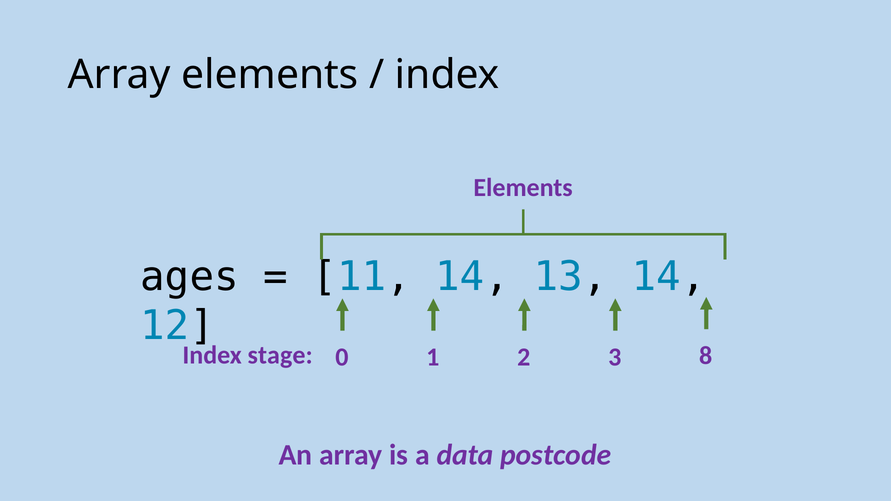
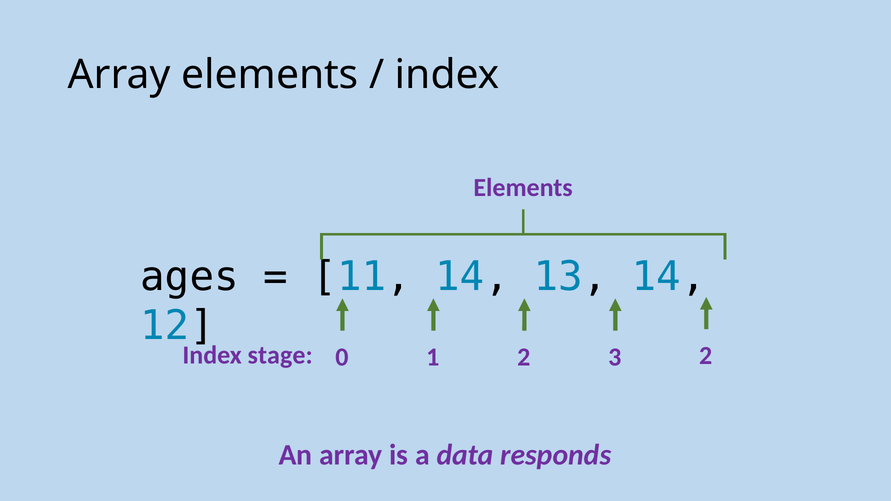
3 8: 8 -> 2
postcode: postcode -> responds
